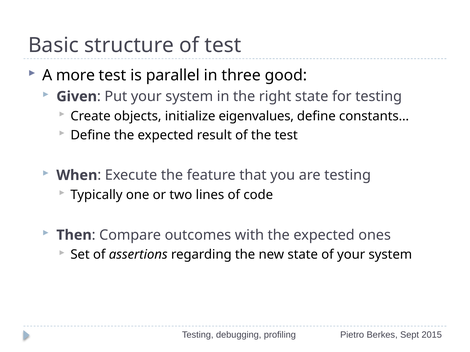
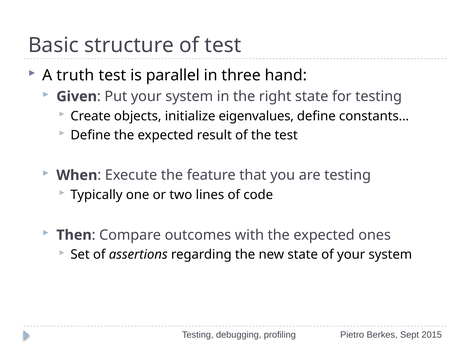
more: more -> truth
good: good -> hand
